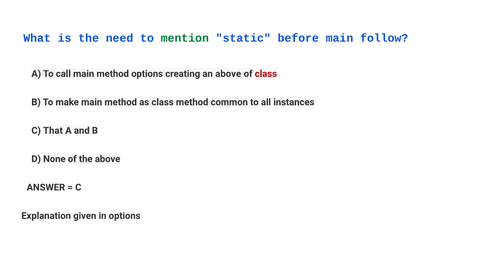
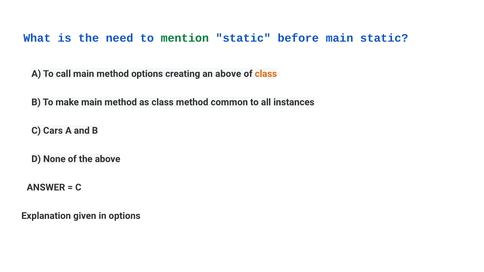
main follow: follow -> static
class at (266, 74) colour: red -> orange
That: That -> Cars
